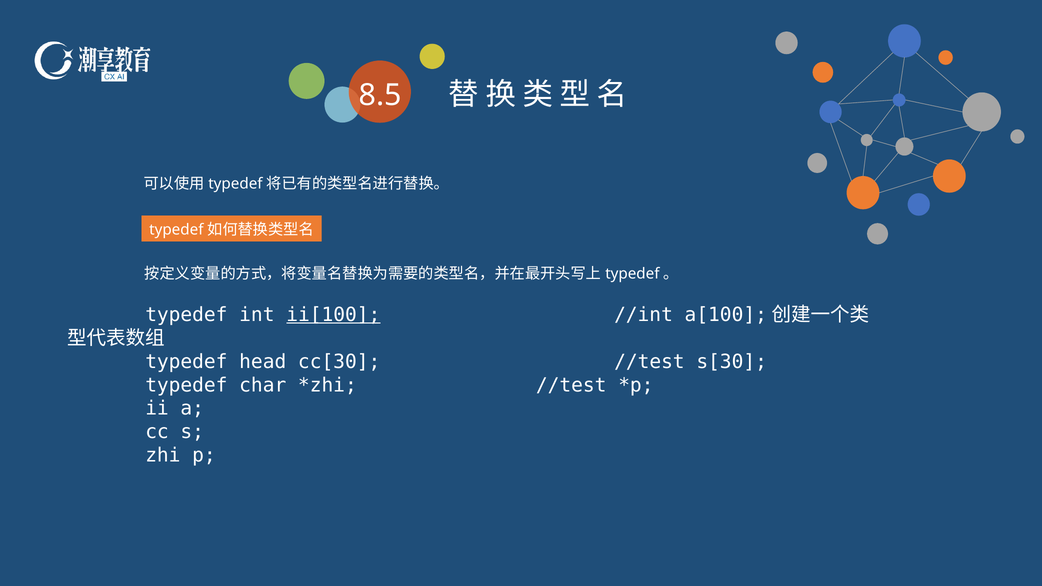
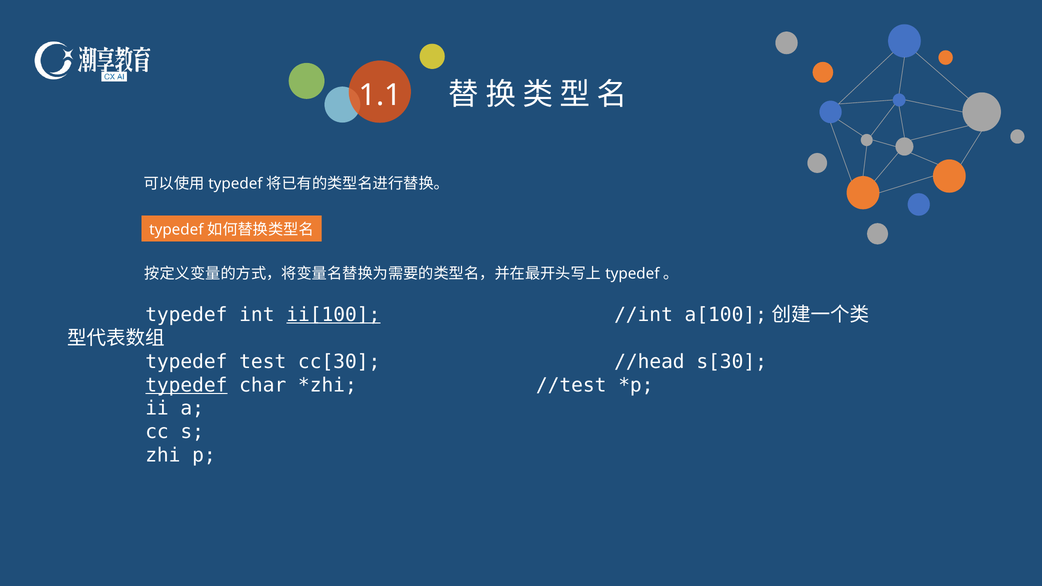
8.5: 8.5 -> 1.1
head: head -> test
cc[30 //test: //test -> //head
typedef at (186, 385) underline: none -> present
